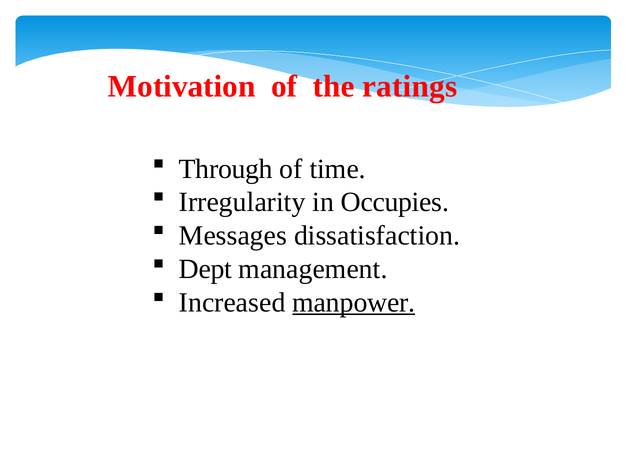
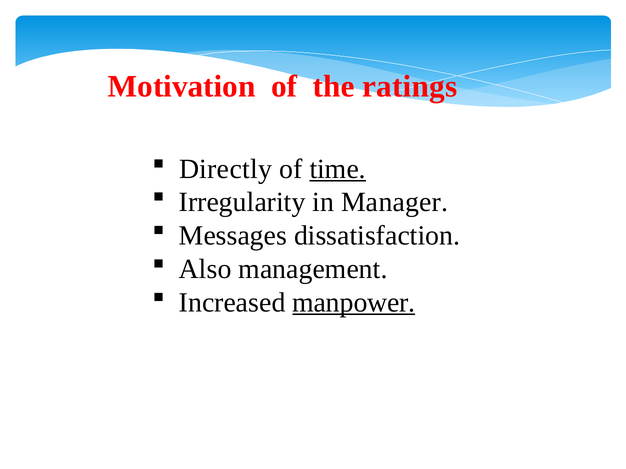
Through: Through -> Directly
time underline: none -> present
Occupies: Occupies -> Manager
Dept: Dept -> Also
